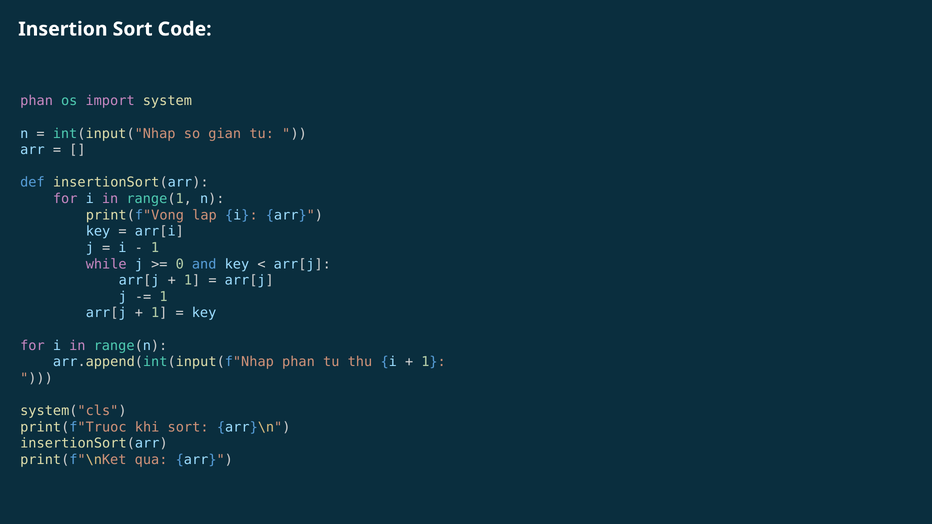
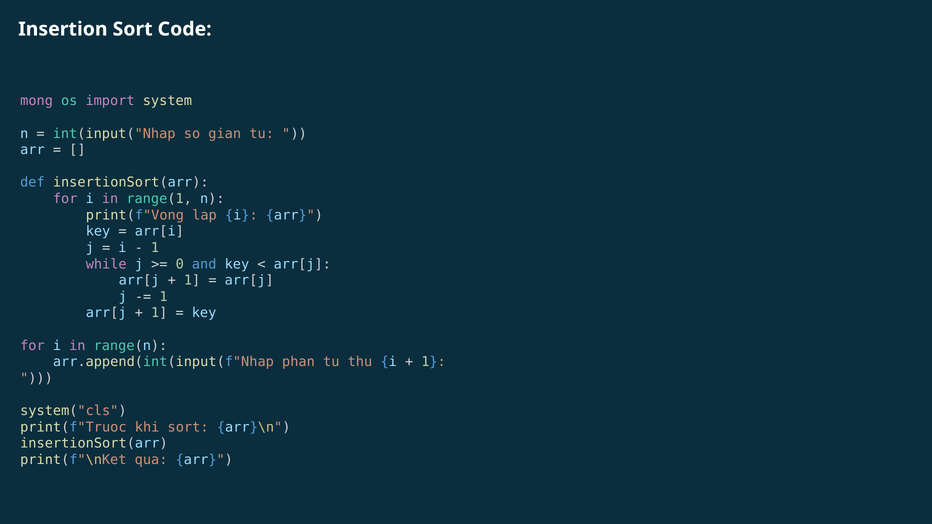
phan at (37, 101): phan -> mong
